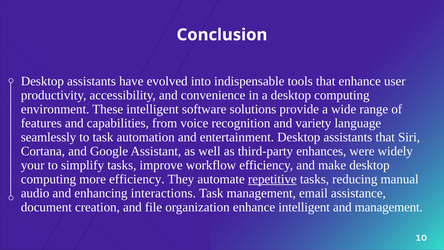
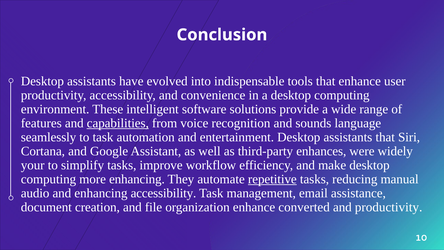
capabilities underline: none -> present
variety: variety -> sounds
more efficiency: efficiency -> enhancing
enhancing interactions: interactions -> accessibility
enhance intelligent: intelligent -> converted
and management: management -> productivity
